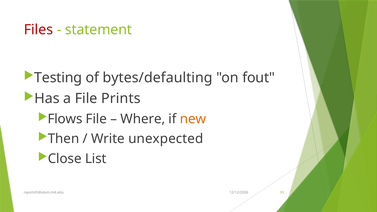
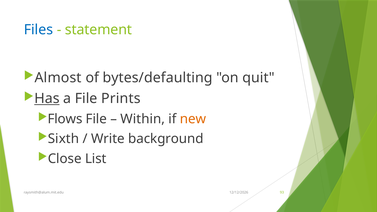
Files colour: red -> blue
Testing: Testing -> Almost
fout: fout -> quit
Has underline: none -> present
Where: Where -> Within
Then: Then -> Sixth
unexpected: unexpected -> background
